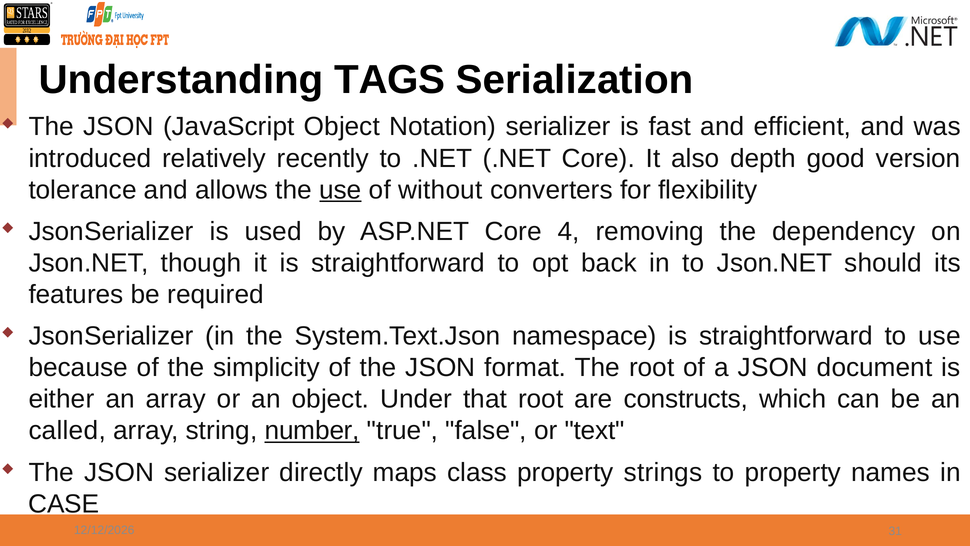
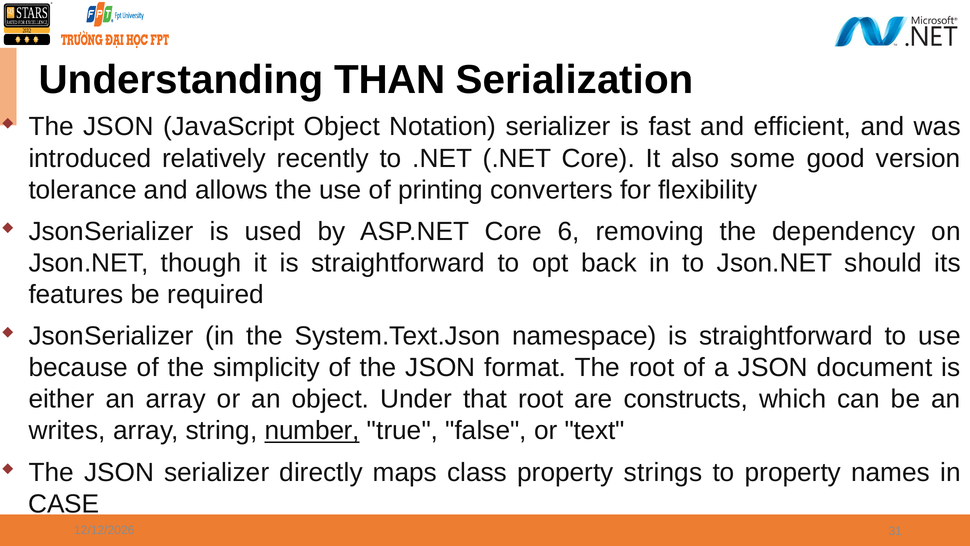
TAGS: TAGS -> THAN
depth: depth -> some
use at (340, 190) underline: present -> none
without: without -> printing
4: 4 -> 6
called: called -> writes
